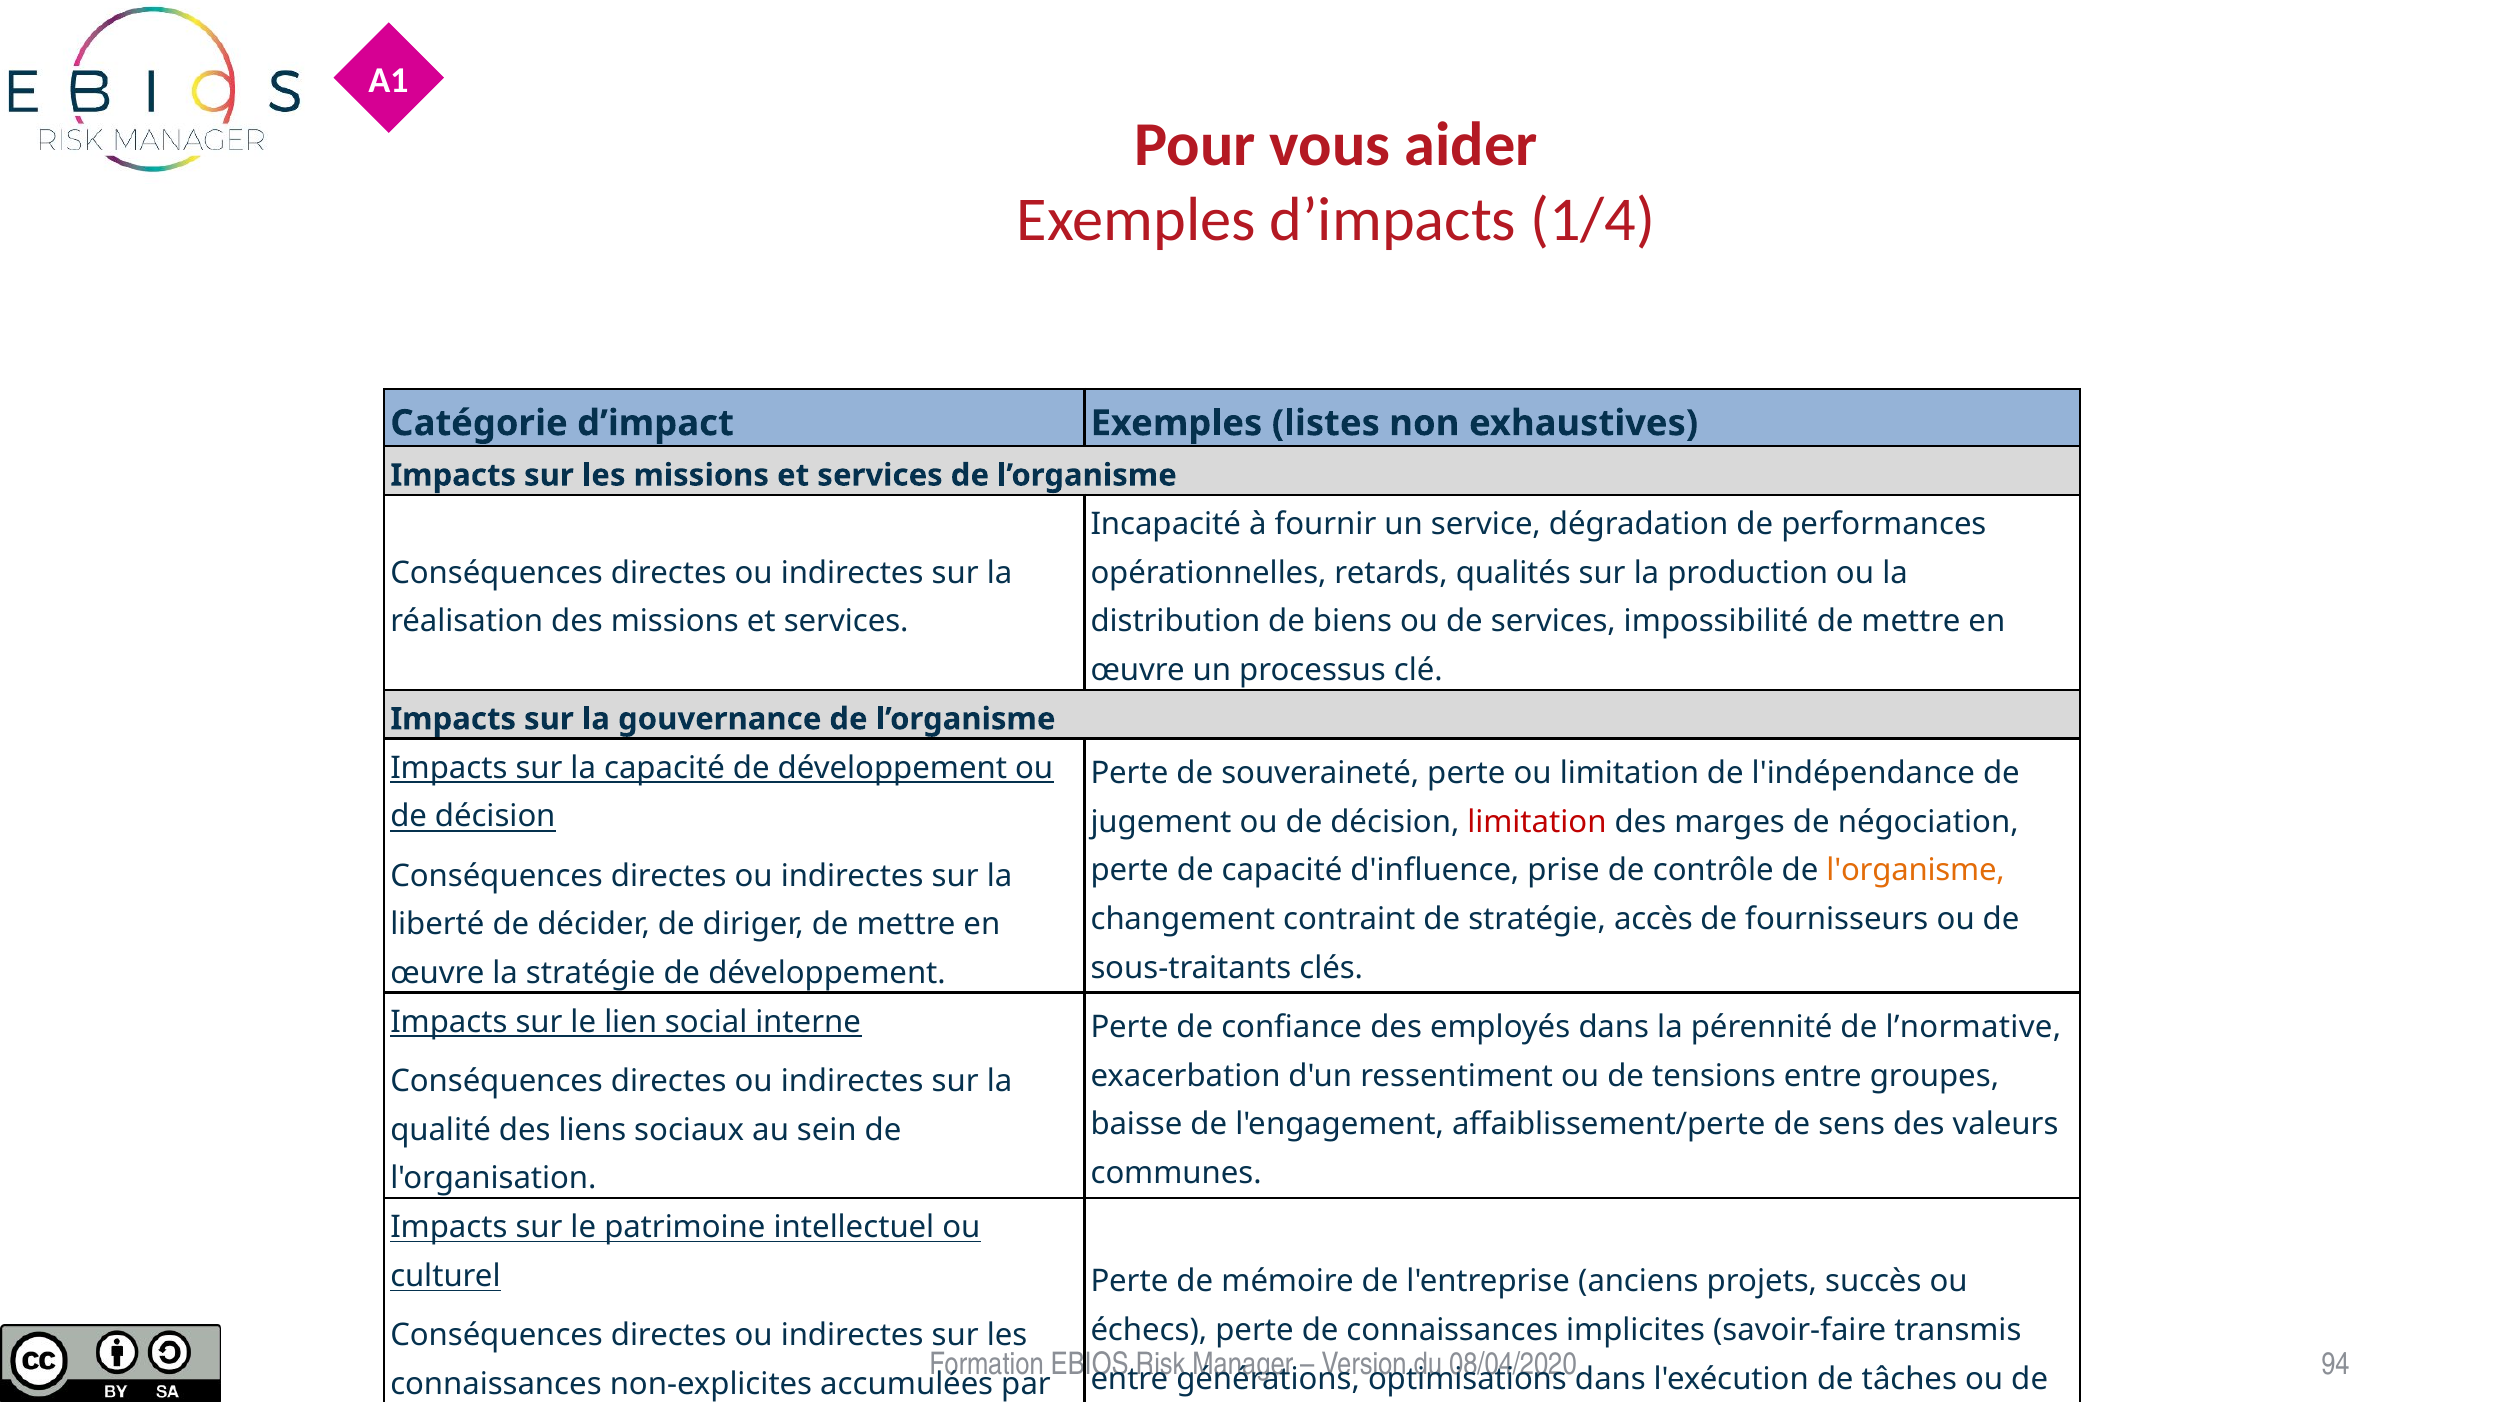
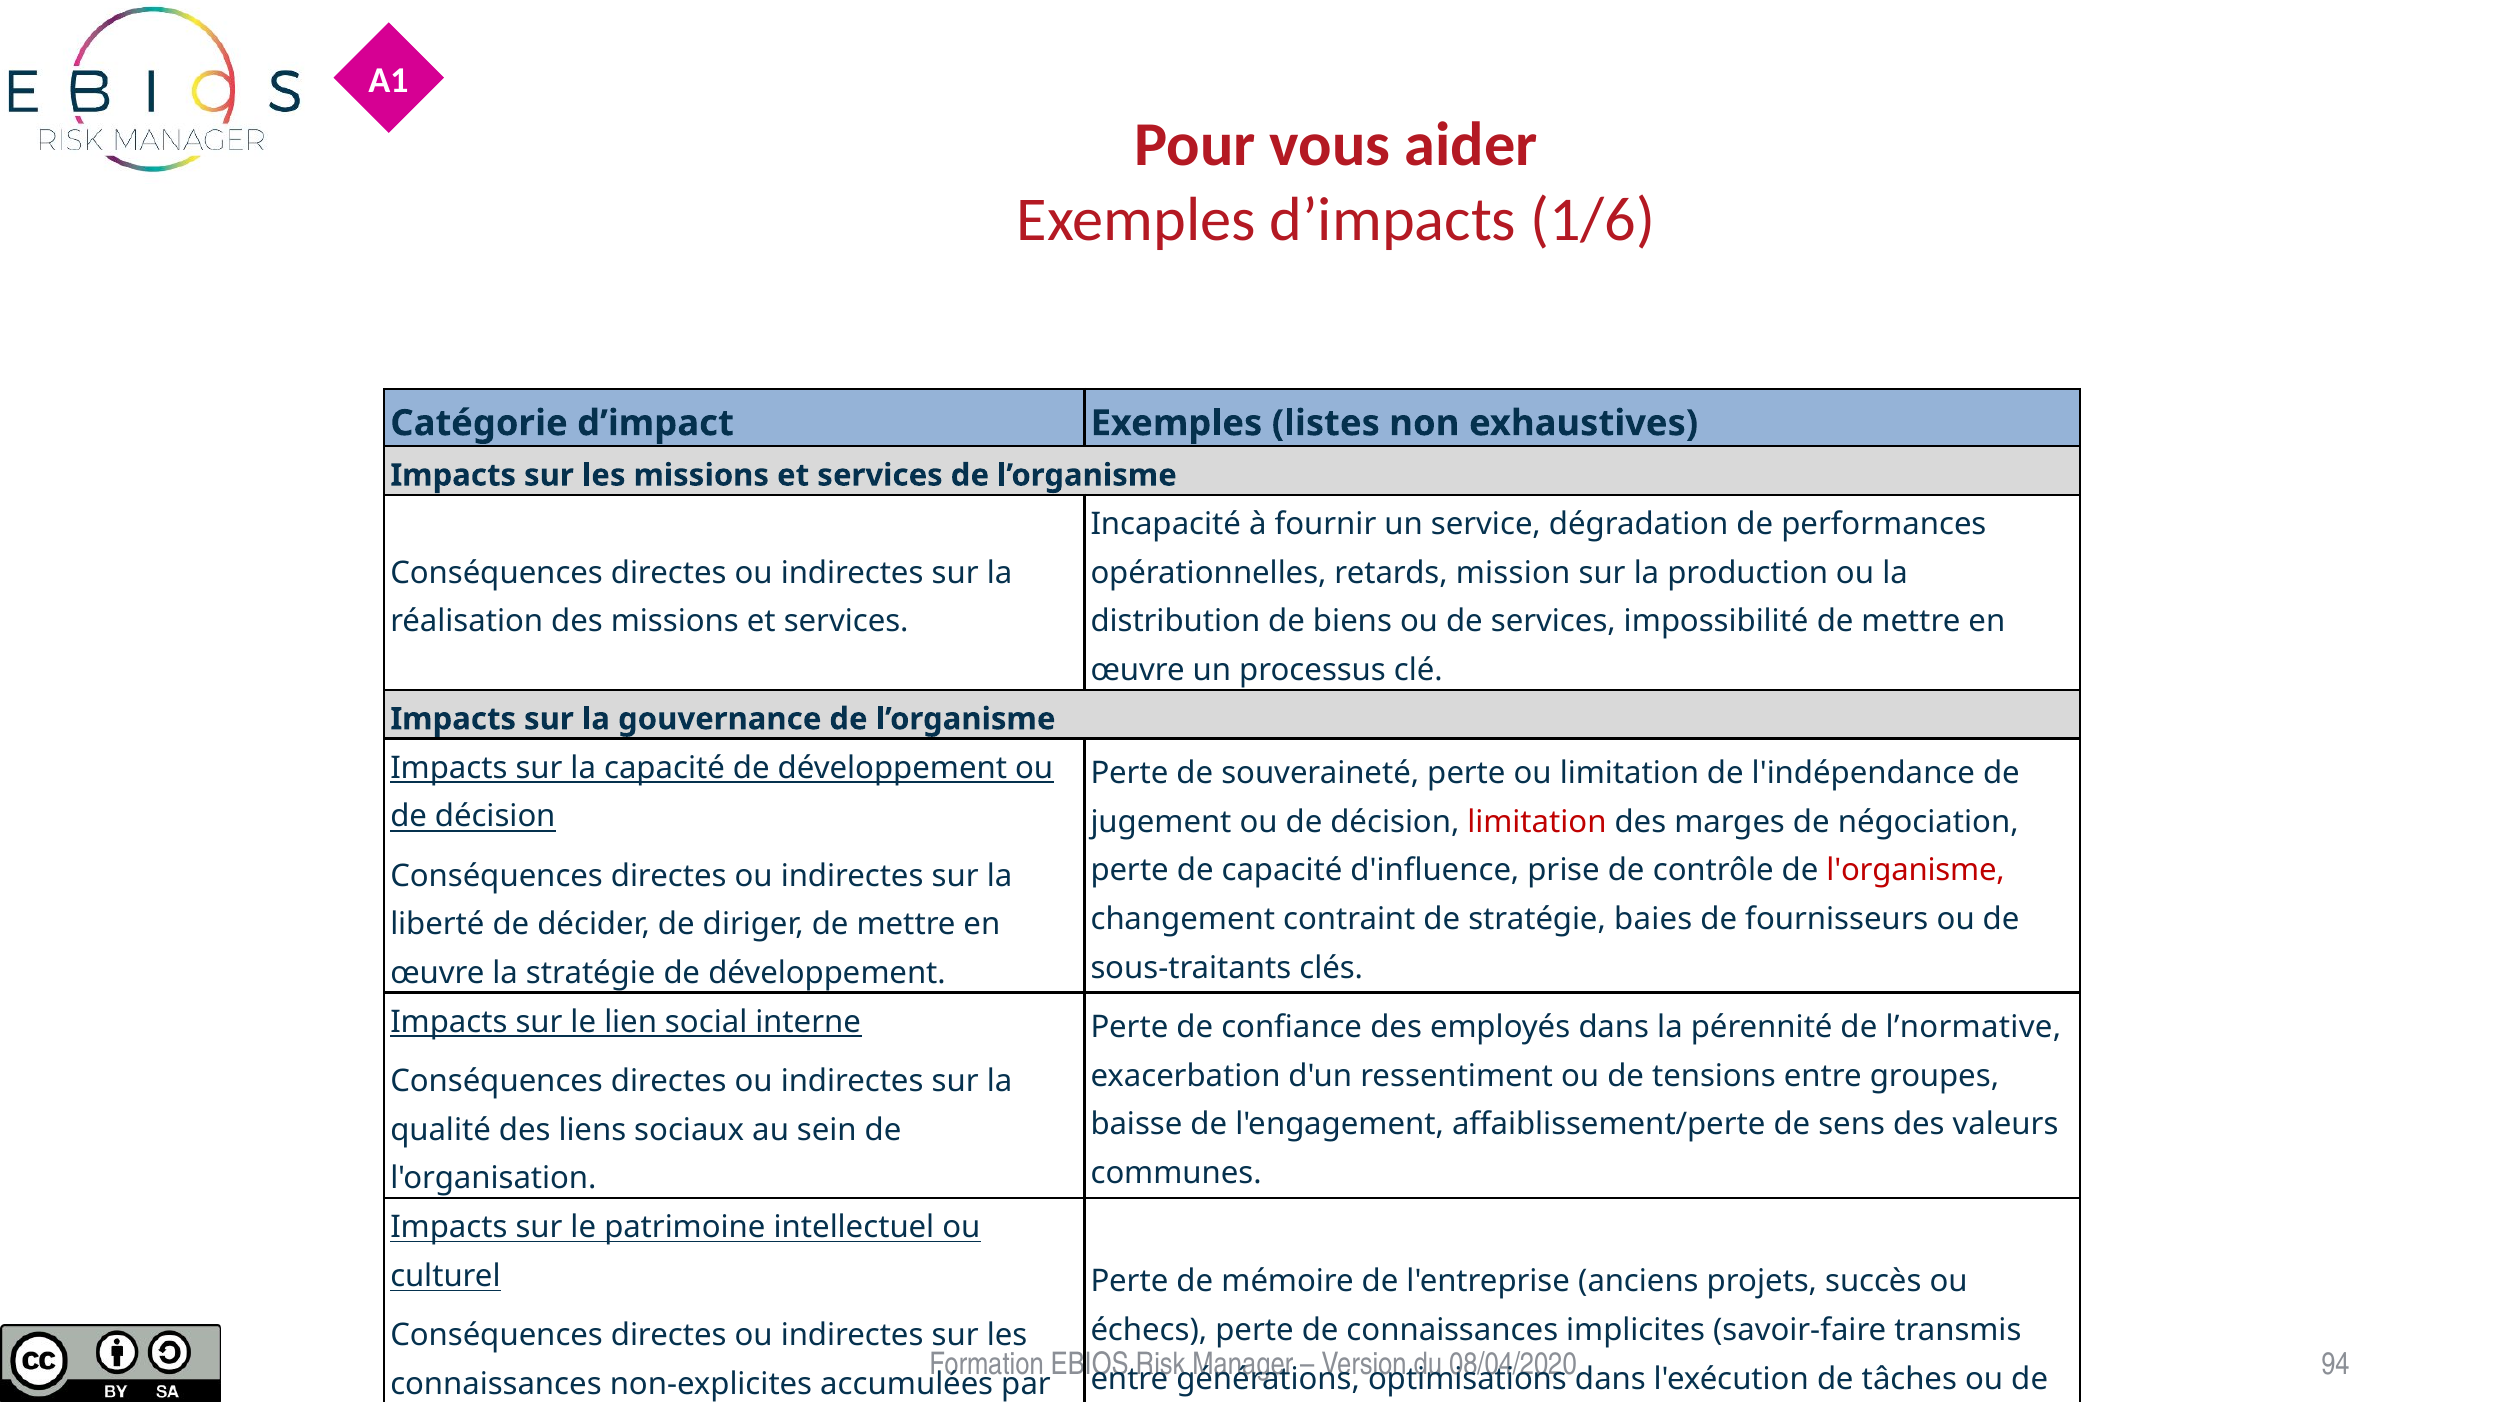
1/4: 1/4 -> 1/6
qualités: qualités -> mission
l'organisme at (1916, 871) colour: orange -> red
accès: accès -> baies
